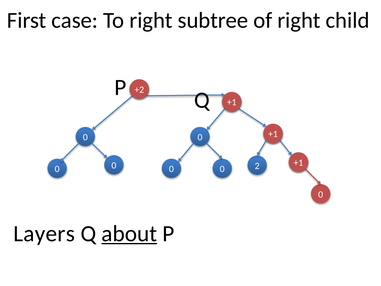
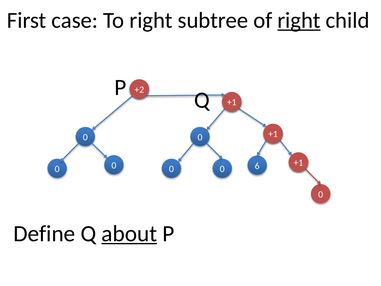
right at (299, 20) underline: none -> present
2: 2 -> 6
Layers: Layers -> Define
